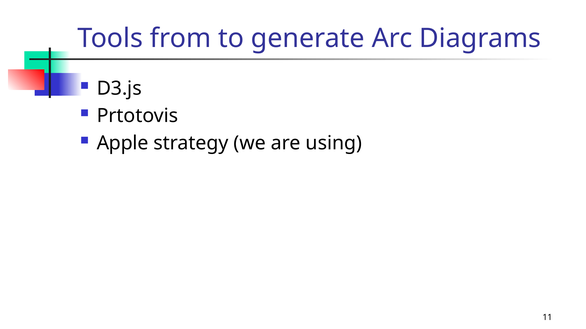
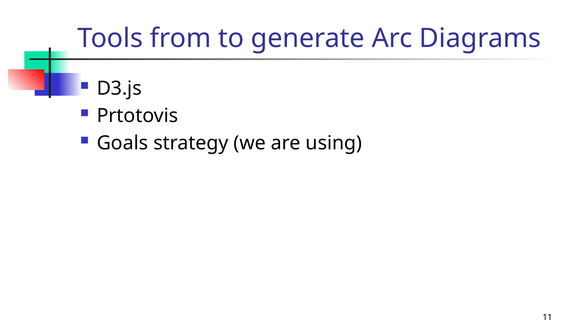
Apple: Apple -> Goals
